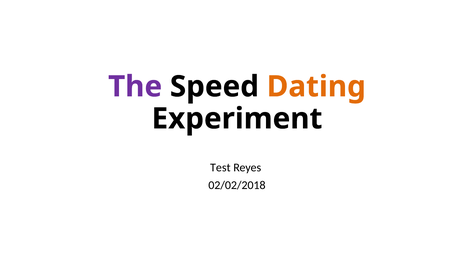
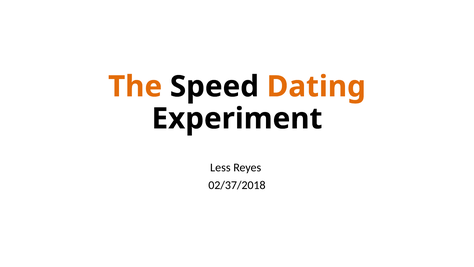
The colour: purple -> orange
Test: Test -> Less
02/02/2018: 02/02/2018 -> 02/37/2018
